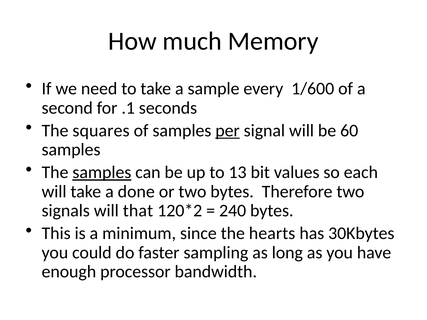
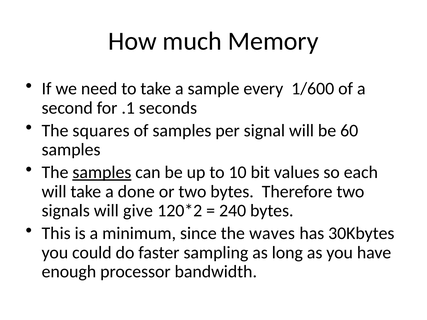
per underline: present -> none
13: 13 -> 10
that: that -> give
hearts: hearts -> waves
